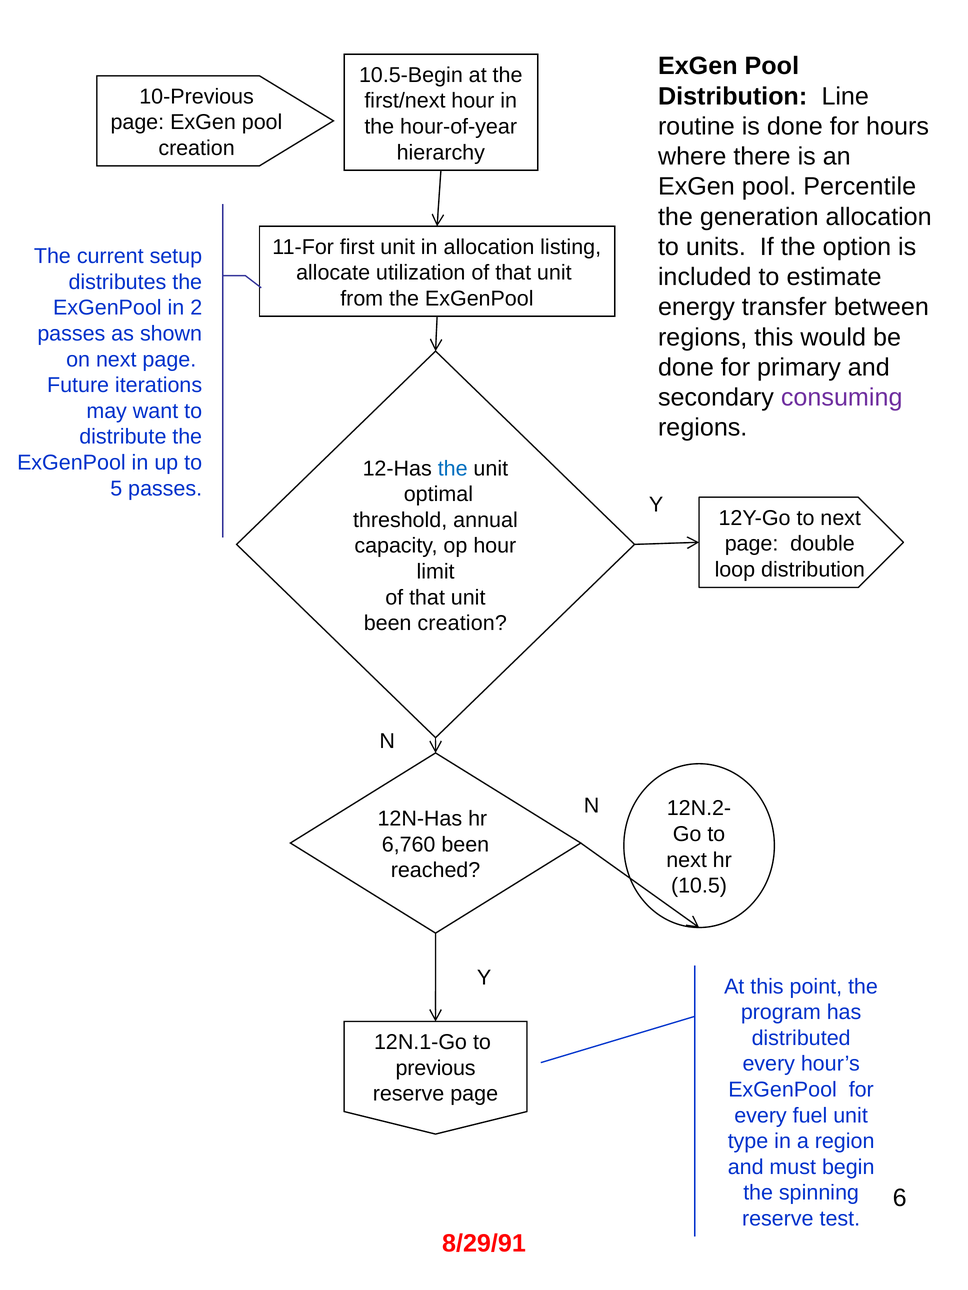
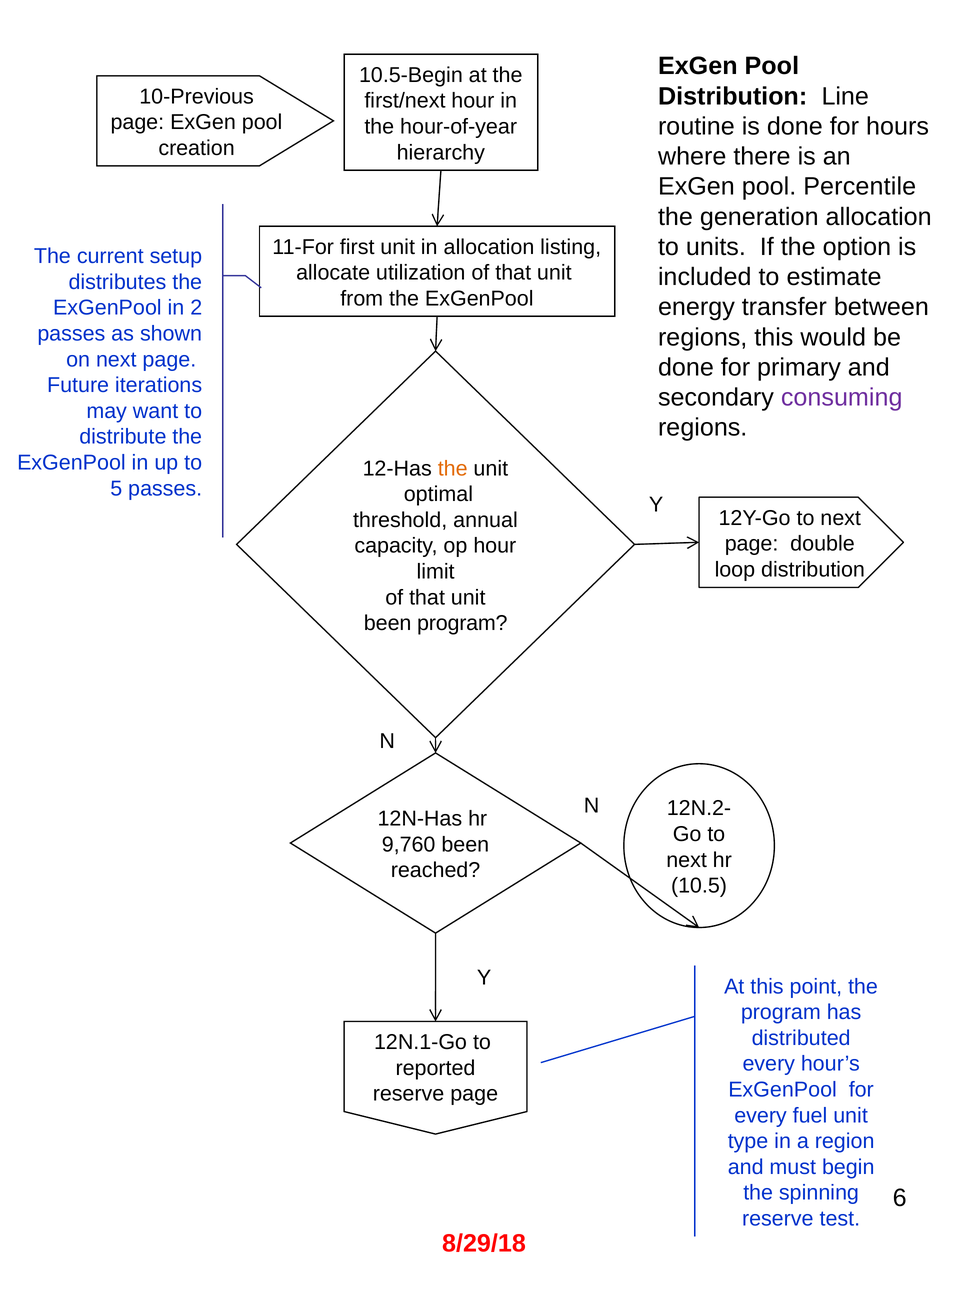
the at (453, 469) colour: blue -> orange
been creation: creation -> program
6,760: 6,760 -> 9,760
previous: previous -> reported
8/29/91: 8/29/91 -> 8/29/18
